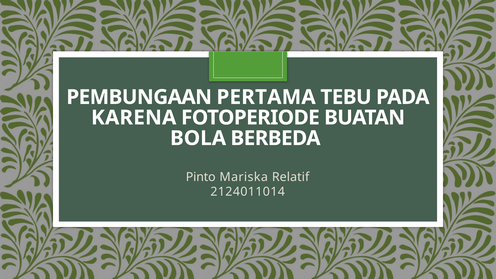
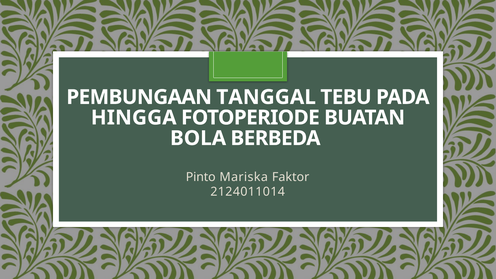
PERTAMA: PERTAMA -> TANGGAL
KARENA: KARENA -> HINGGA
Relatif: Relatif -> Faktor
